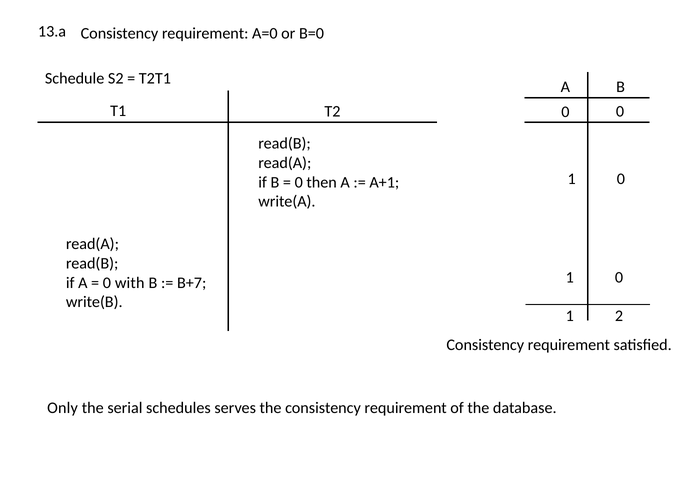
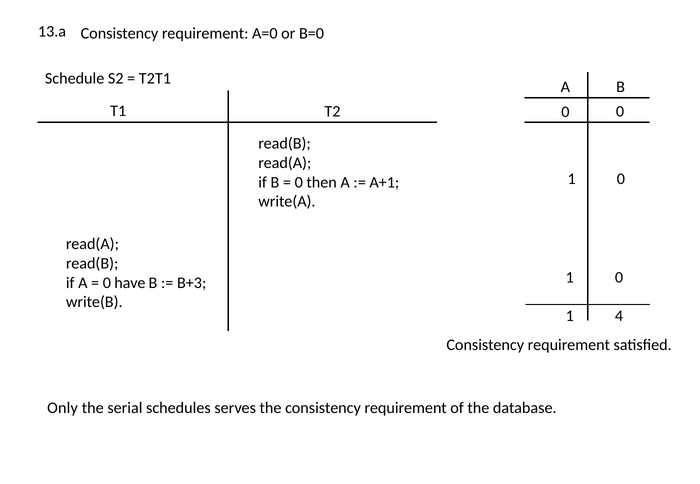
with: with -> have
B+7: B+7 -> B+3
2: 2 -> 4
